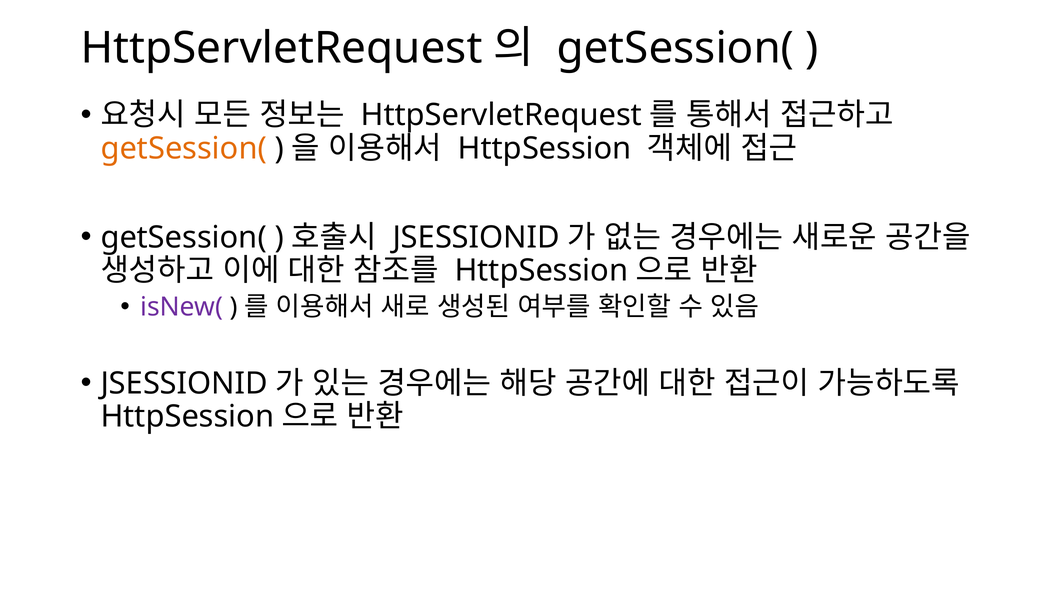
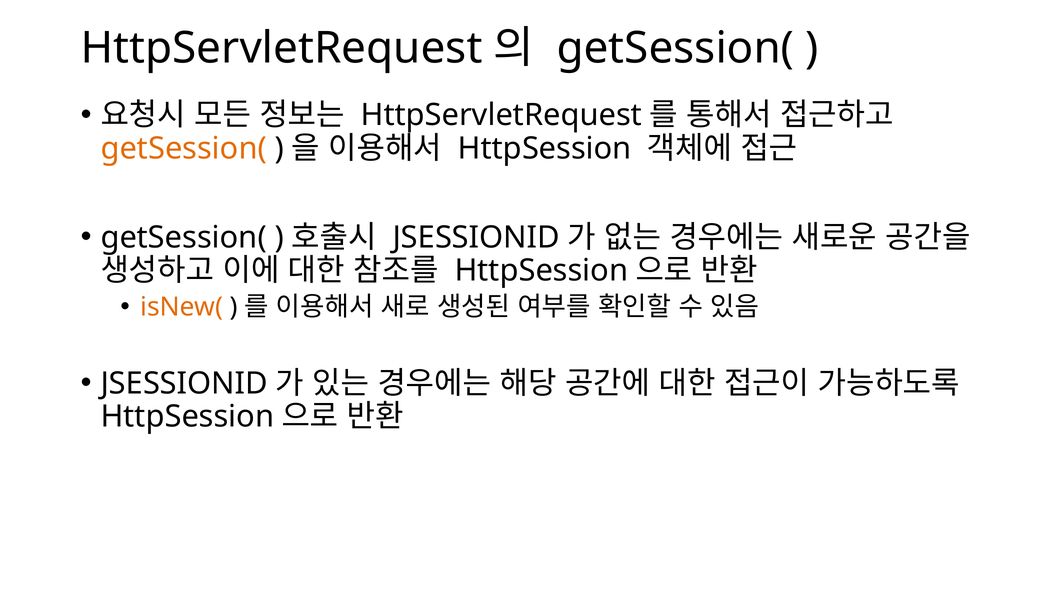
isNew( colour: purple -> orange
